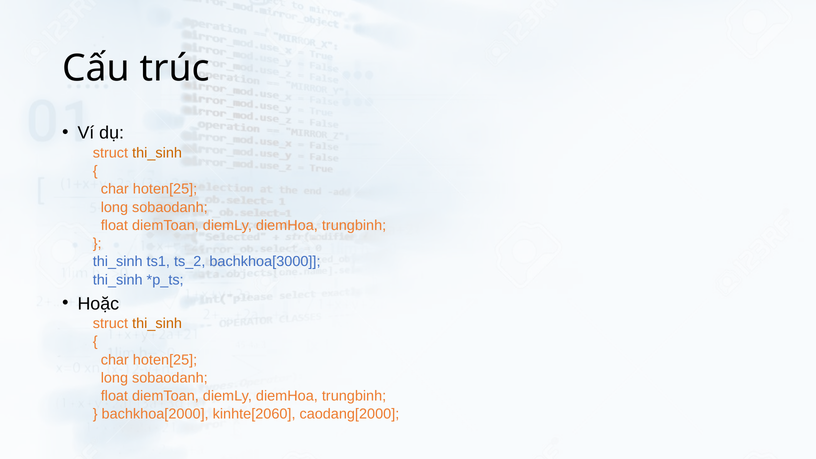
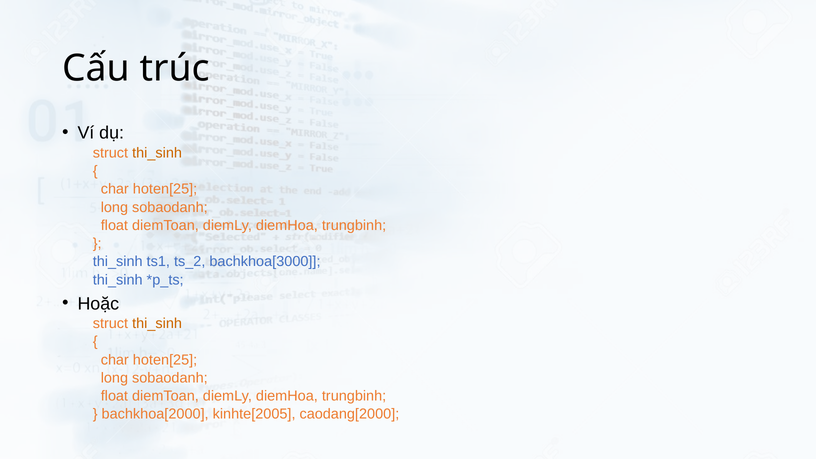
kinhte[2060: kinhte[2060 -> kinhte[2005
